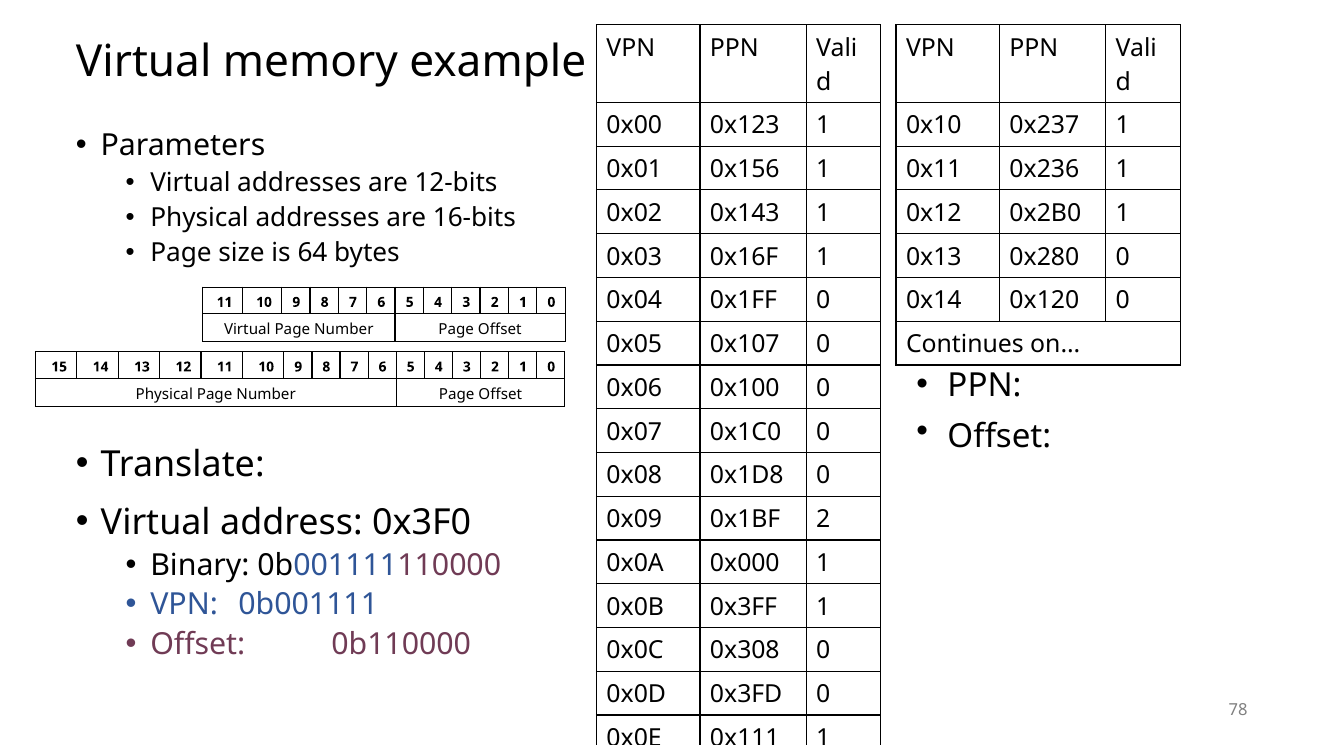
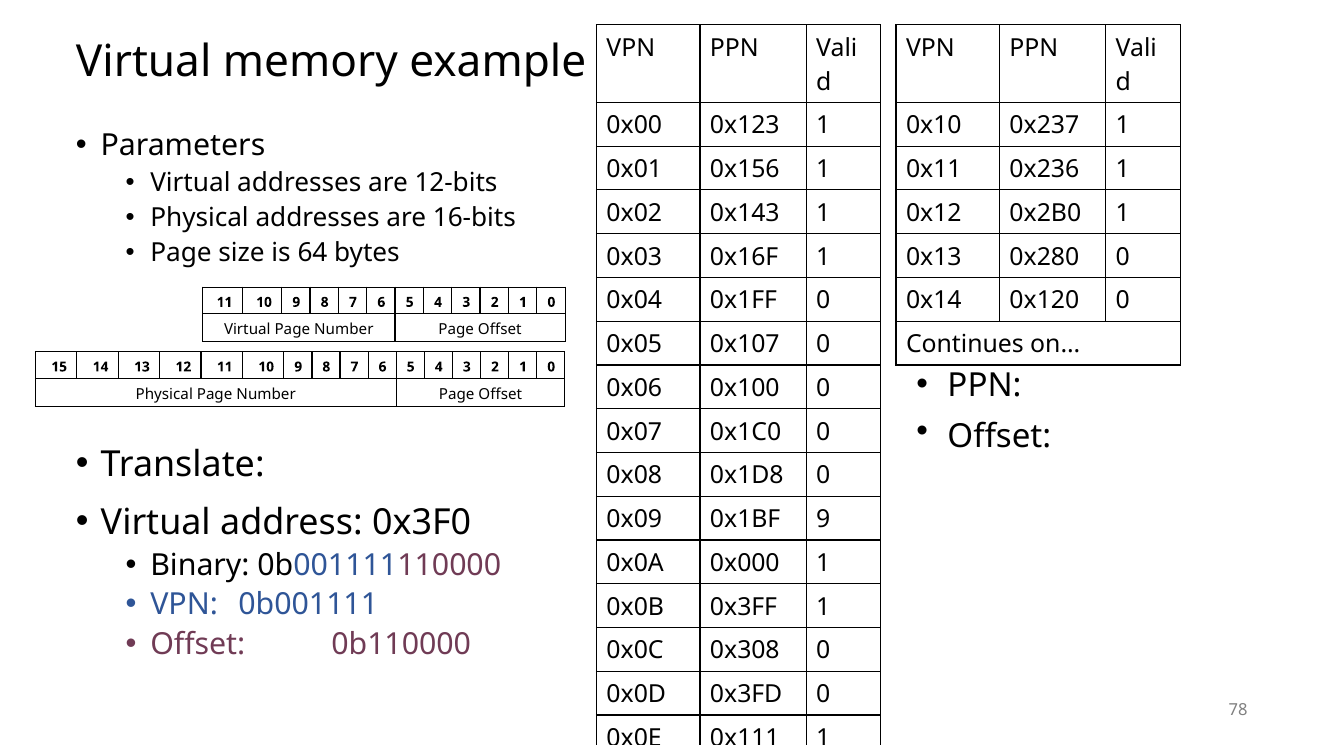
0x1BF 2: 2 -> 9
